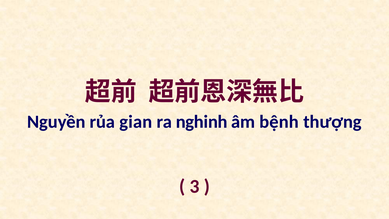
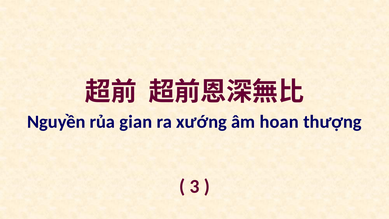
nghinh: nghinh -> xướng
bệnh: bệnh -> hoan
